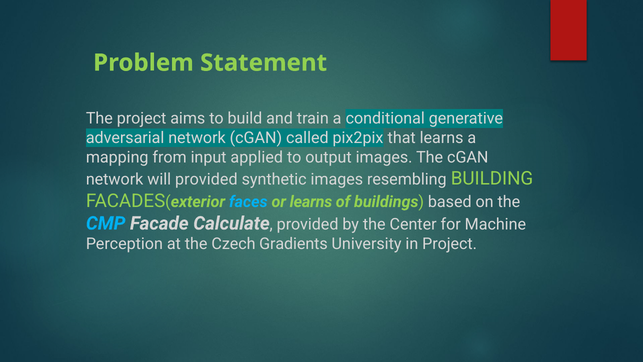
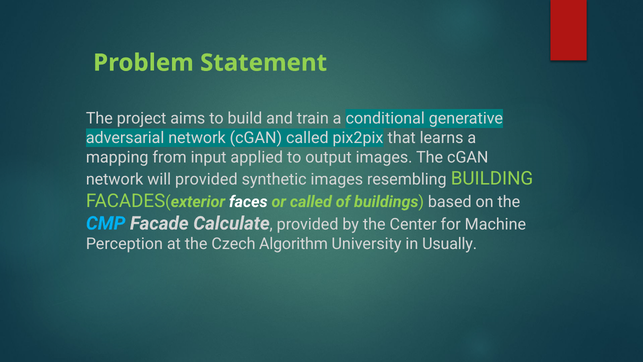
faces colour: light blue -> white
or learns: learns -> called
Gradients: Gradients -> Algorithm
in Project: Project -> Usually
